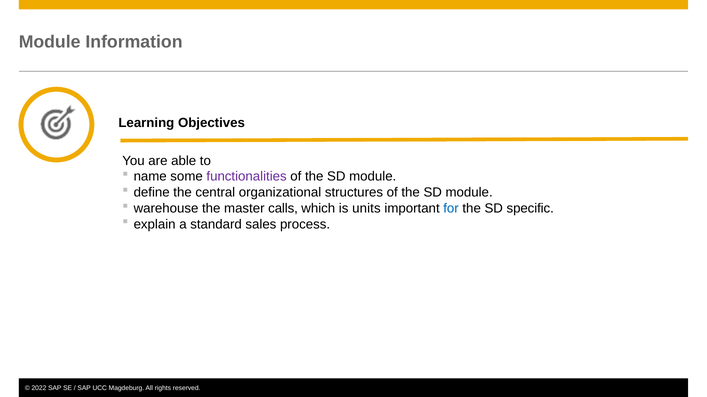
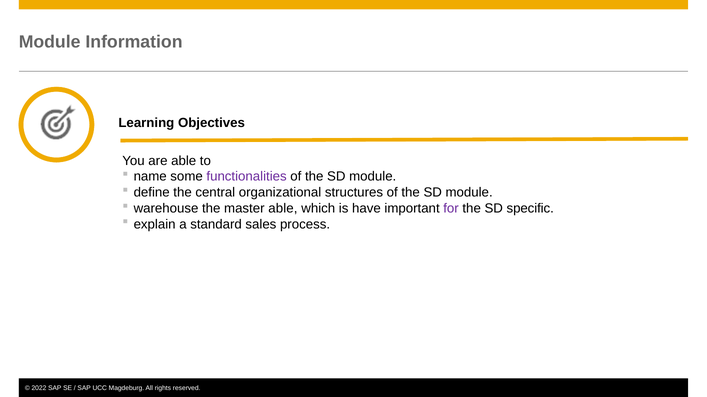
master calls: calls -> able
units: units -> have
for colour: blue -> purple
